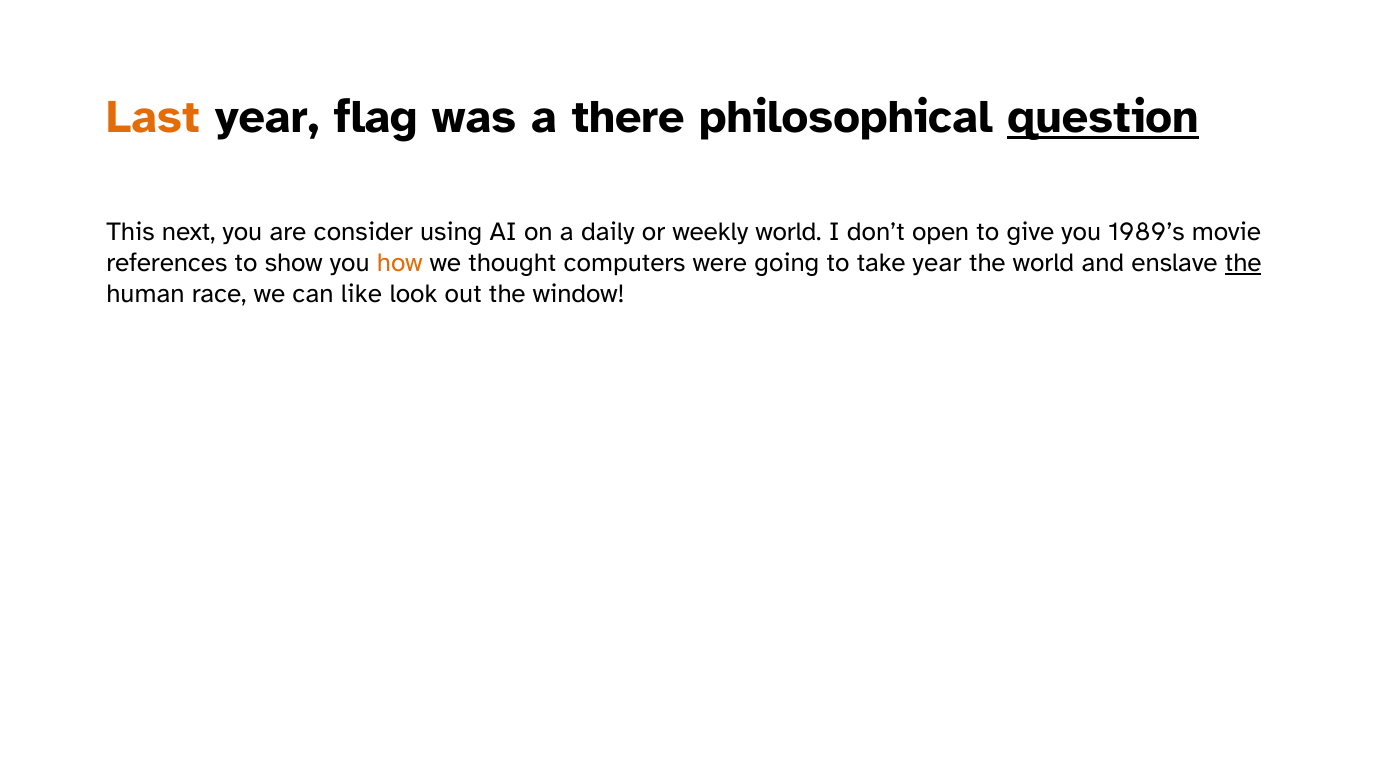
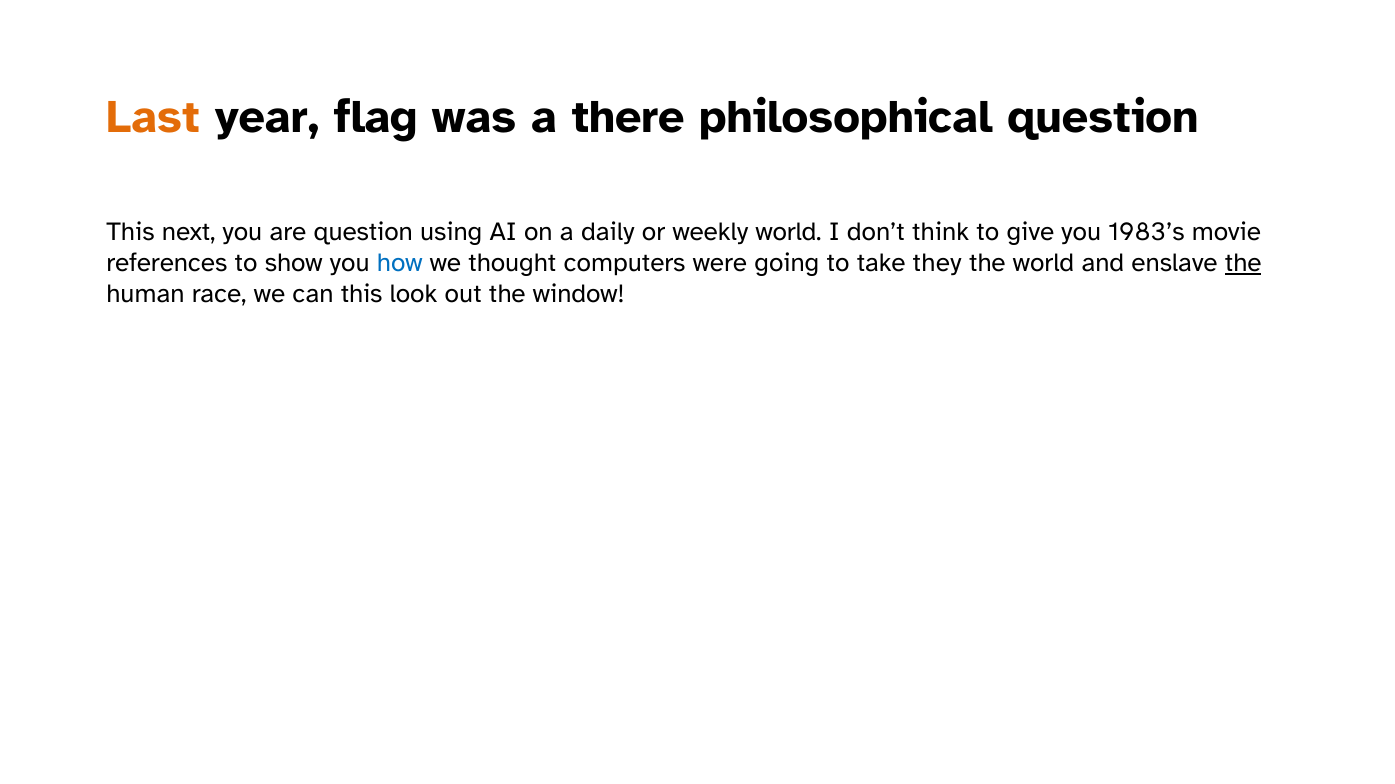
question at (1103, 117) underline: present -> none
are consider: consider -> question
open: open -> think
1989’s: 1989’s -> 1983’s
how colour: orange -> blue
take year: year -> they
can like: like -> this
